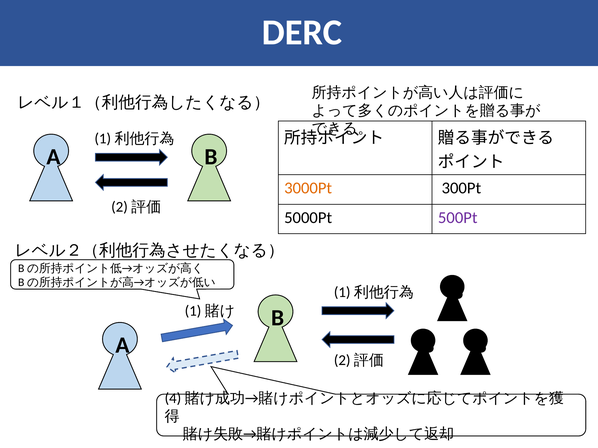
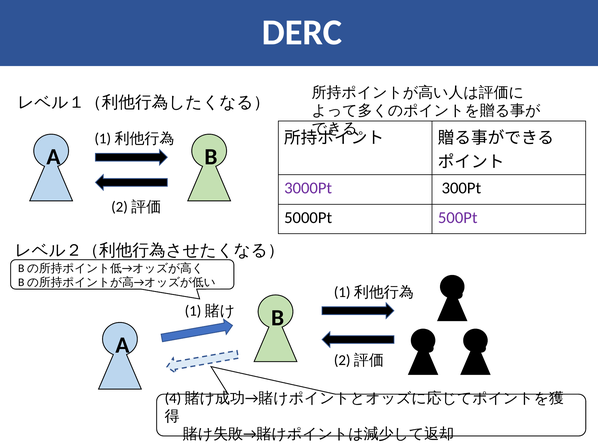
3000Pt colour: orange -> purple
